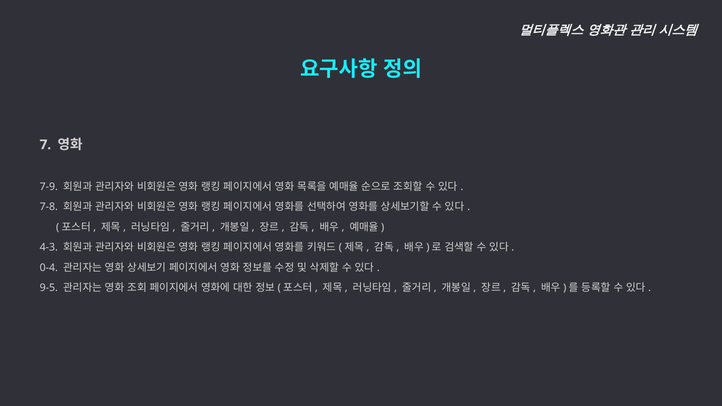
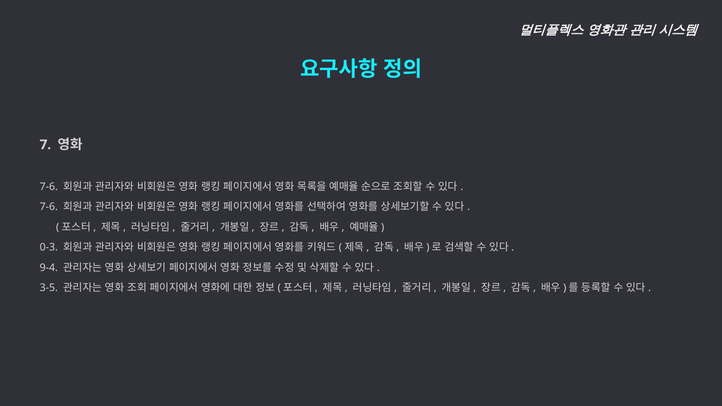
7-9 at (49, 187): 7-9 -> 7-6
7-8 at (49, 207): 7-8 -> 7-6
4-3: 4-3 -> 0-3
0-4: 0-4 -> 9-4
9-5: 9-5 -> 3-5
